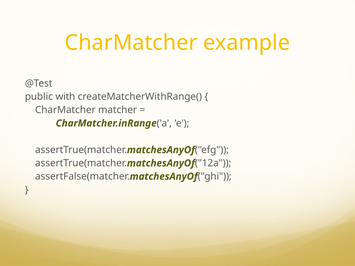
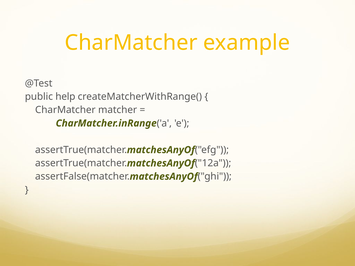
with: with -> help
